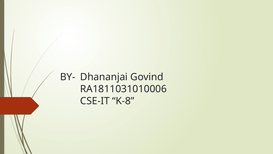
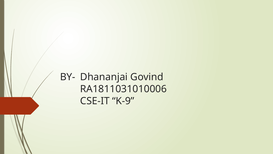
K-8: K-8 -> K-9
